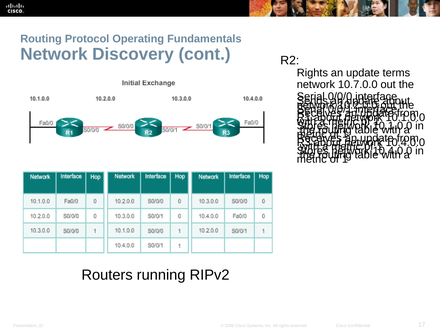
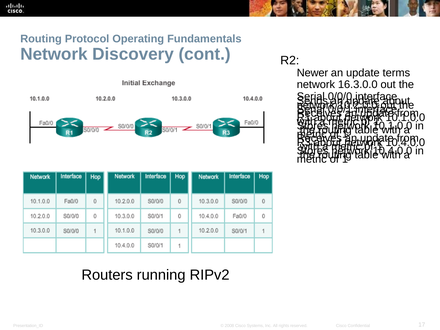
Rights at (312, 73): Rights -> Newer
10.7.0.0: 10.7.0.0 -> 16.3.0.0
